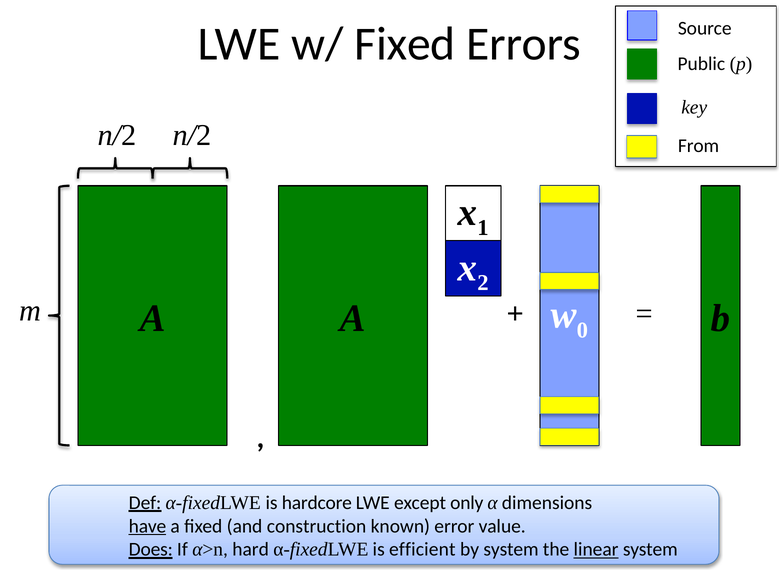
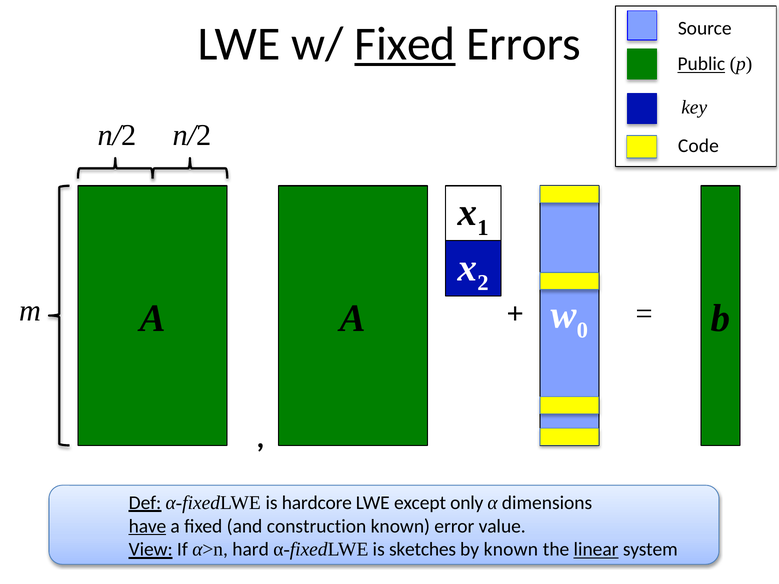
Fixed at (405, 44) underline: none -> present
Public underline: none -> present
From: From -> Code
Does: Does -> View
efficient: efficient -> sketches
by system: system -> known
